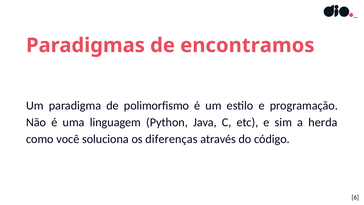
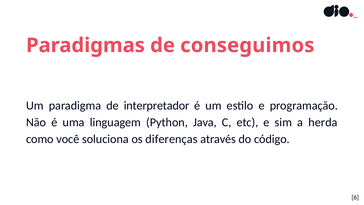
encontramos: encontramos -> conseguimos
polimorfismo: polimorfismo -> interpretador
